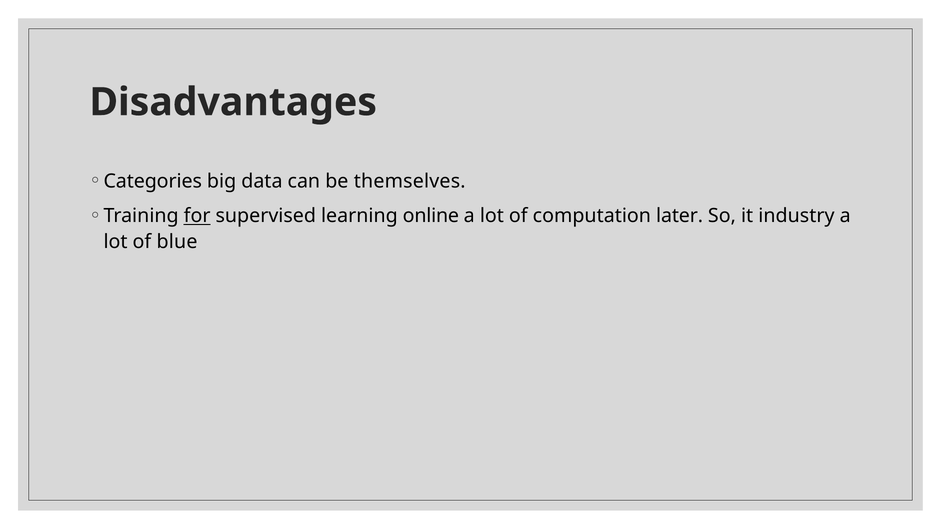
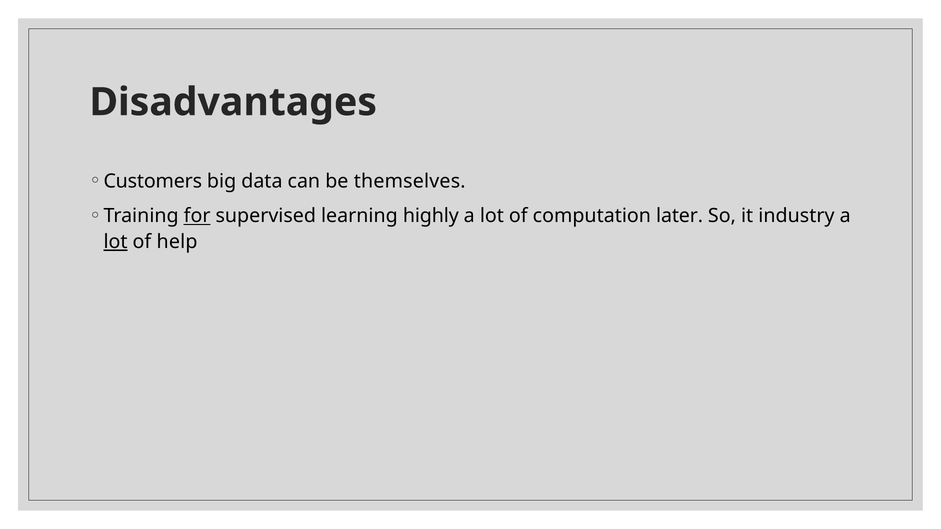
Categories: Categories -> Customers
online: online -> highly
lot at (116, 242) underline: none -> present
blue: blue -> help
